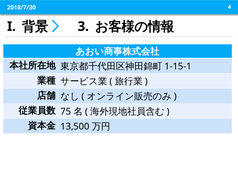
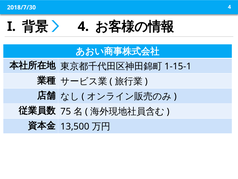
3 at (83, 26): 3 -> 4
